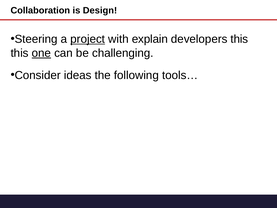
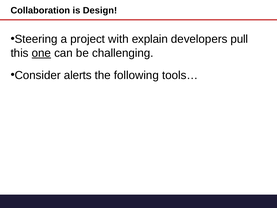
project underline: present -> none
developers this: this -> pull
ideas: ideas -> alerts
